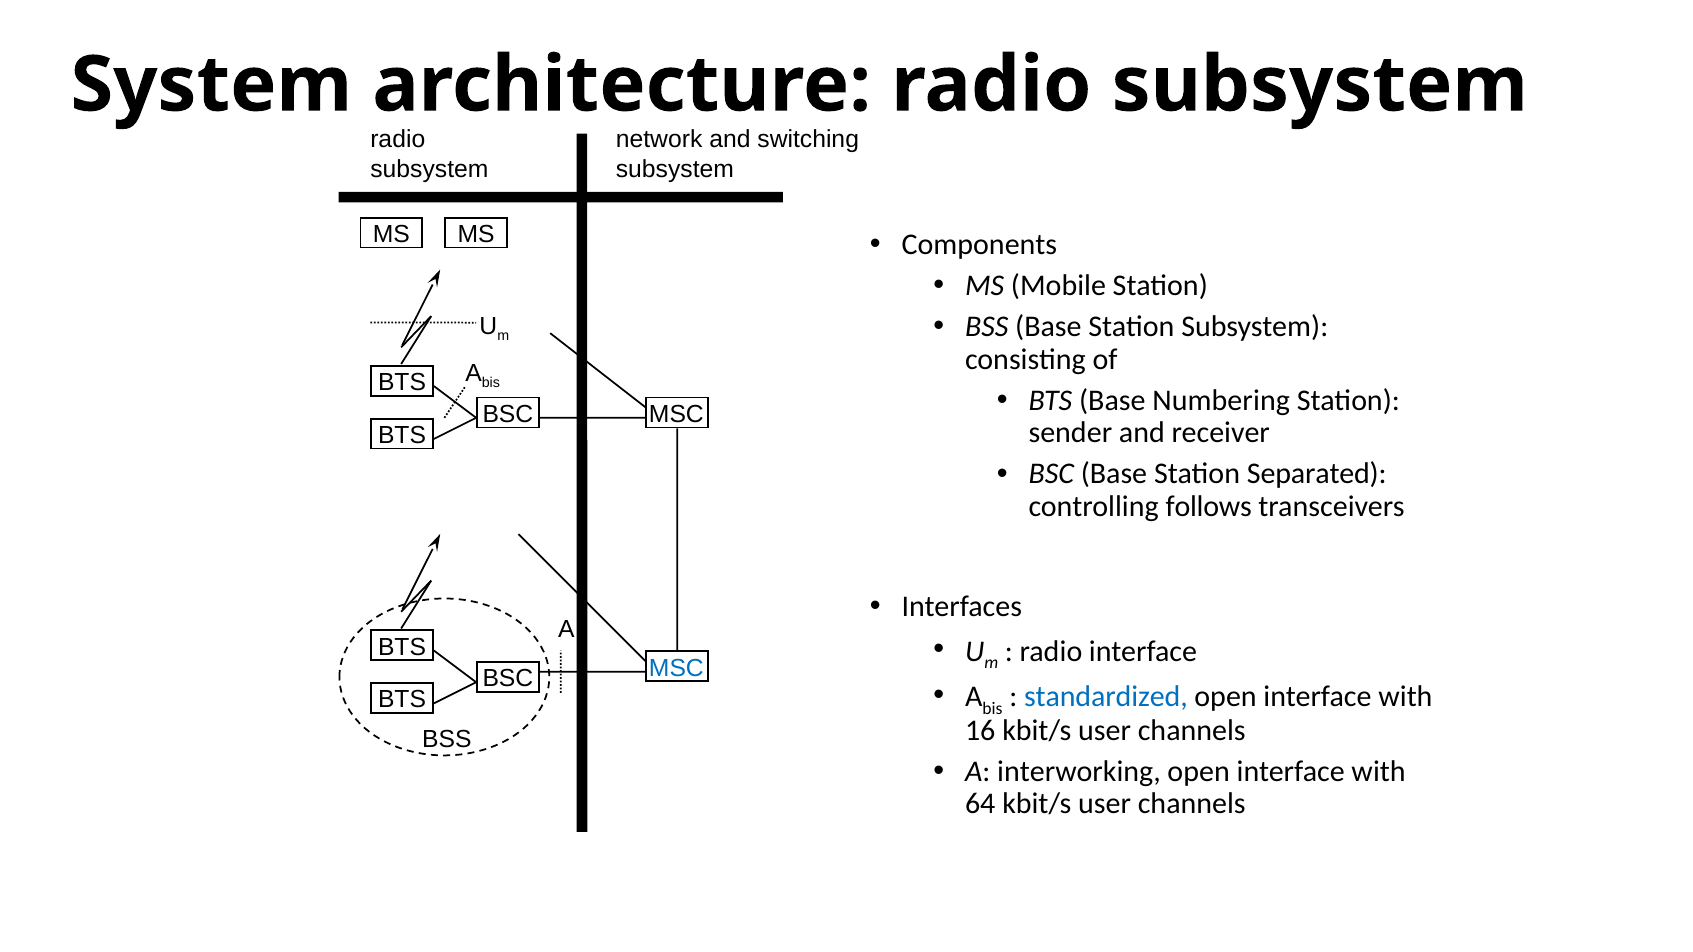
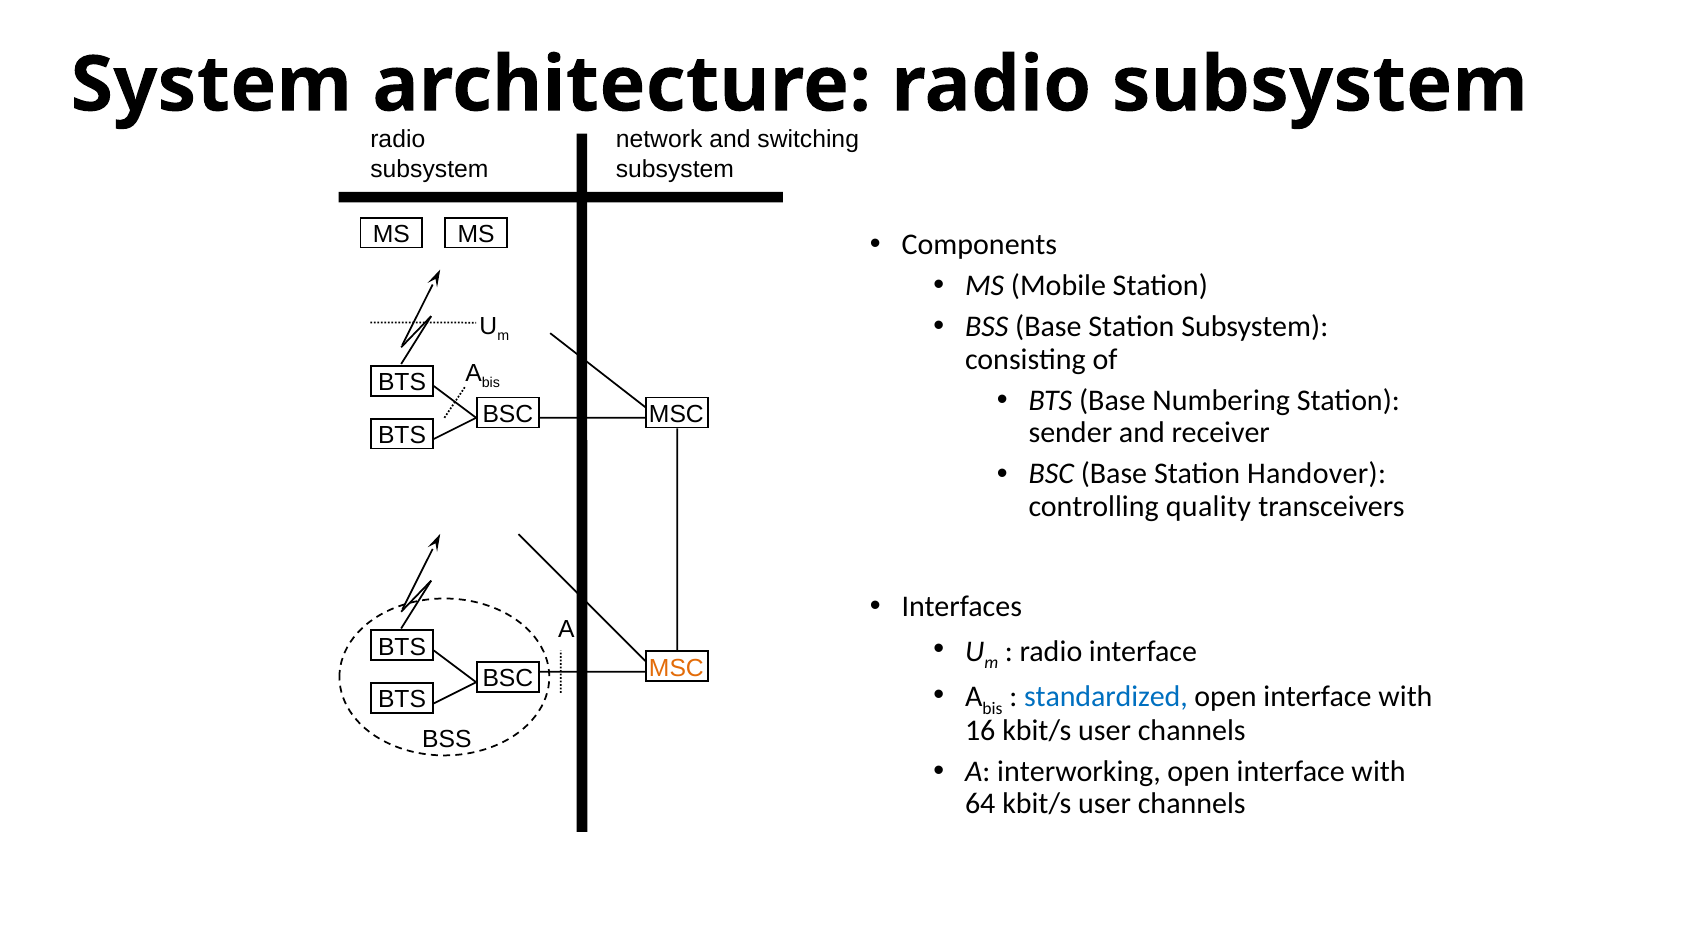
Separated: Separated -> Handover
follows: follows -> quality
MSC at (676, 669) colour: blue -> orange
